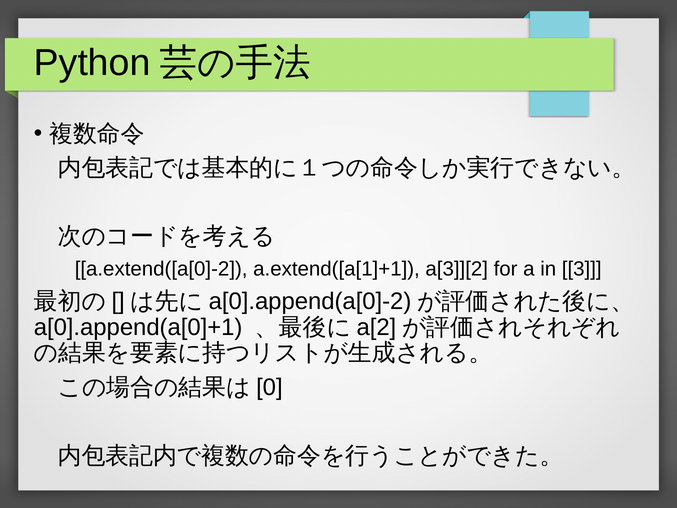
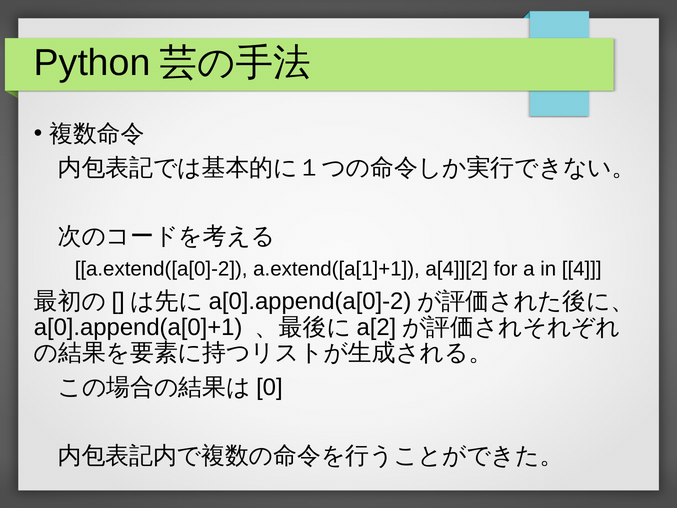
a[3]][2: a[3]][2 -> a[4]][2
3: 3 -> 4
